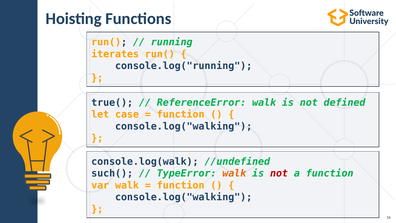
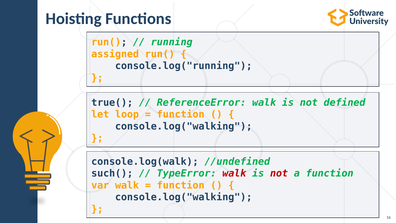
iterates: iterates -> assigned
case: case -> loop
walk at (234, 173) colour: orange -> red
